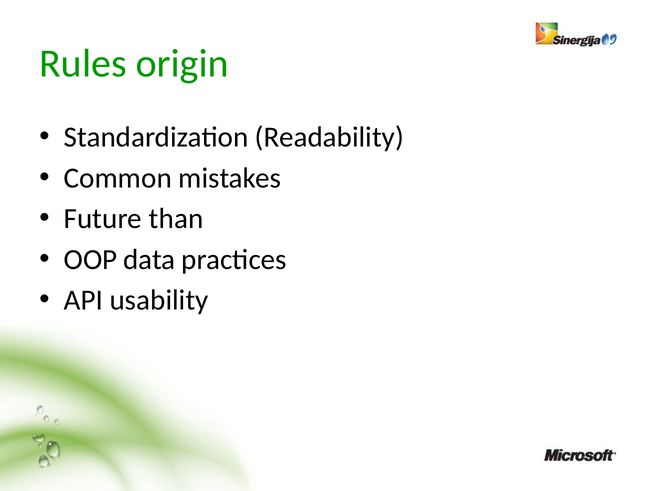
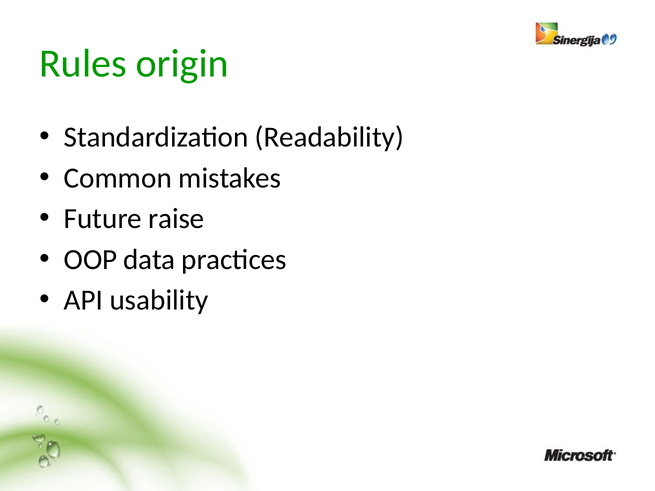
than: than -> raise
